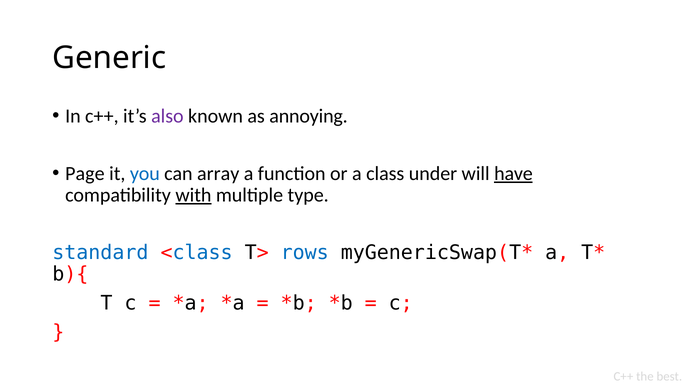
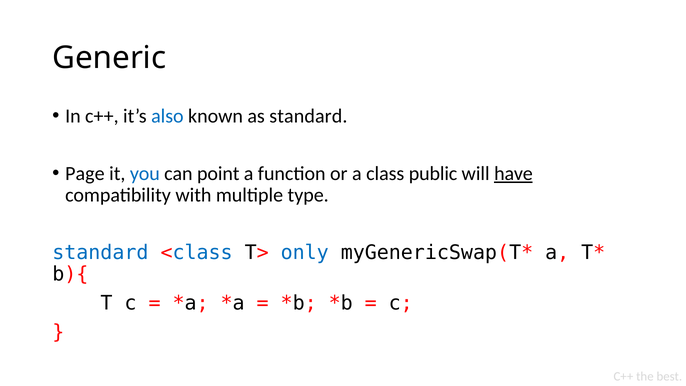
also colour: purple -> blue
as annoying: annoying -> standard
array: array -> point
under: under -> public
with underline: present -> none
rows: rows -> only
